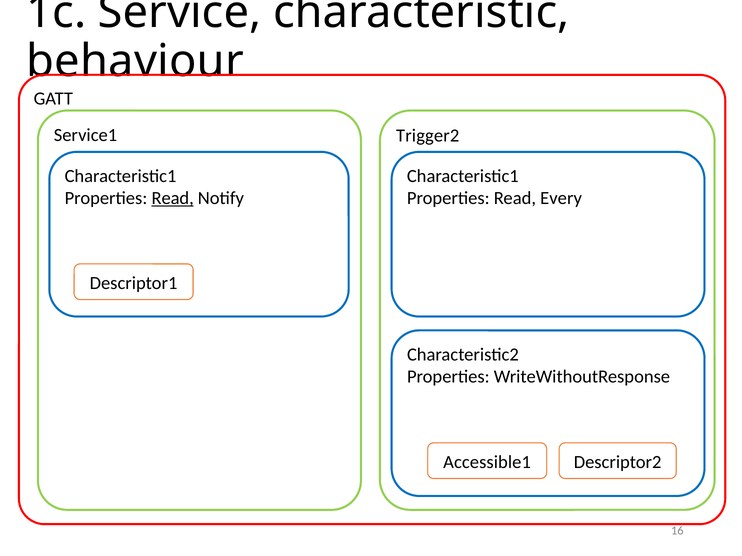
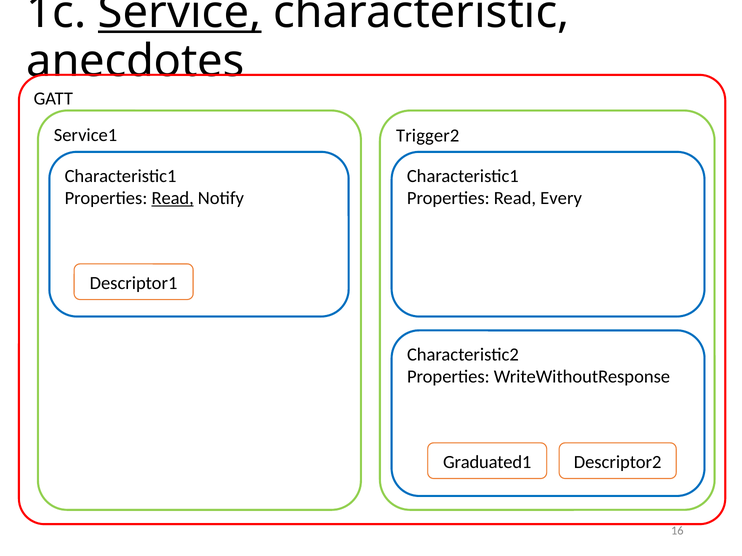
Service underline: none -> present
behaviour: behaviour -> anecdotes
Accessible1: Accessible1 -> Graduated1
